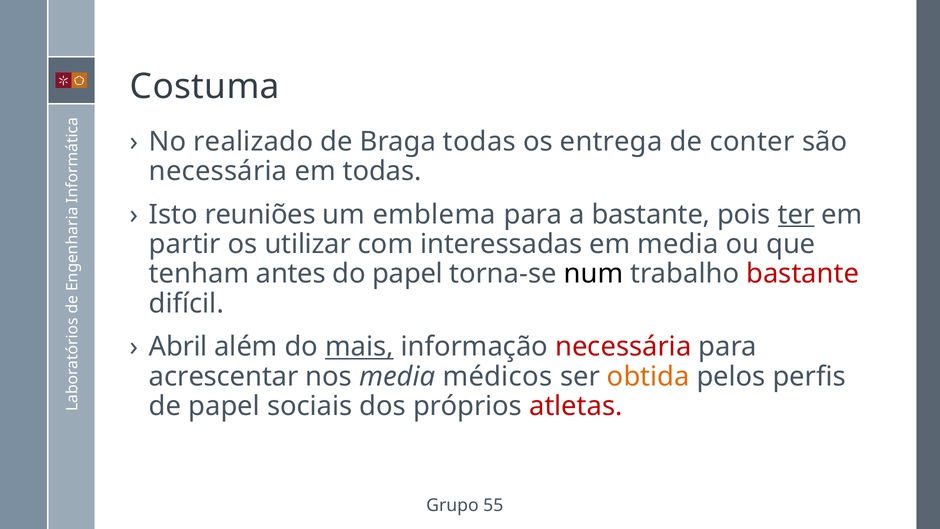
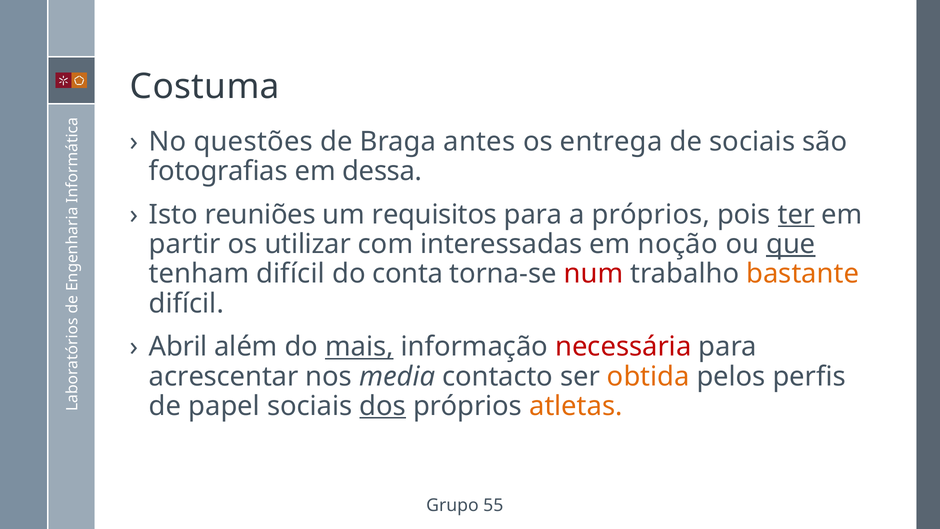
realizado: realizado -> questões
Braga todas: todas -> antes
de conter: conter -> sociais
necessária at (218, 171): necessária -> fotografias
em todas: todas -> dessa
emblema: emblema -> requisitos
a bastante: bastante -> próprios
em media: media -> noção
que underline: none -> present
tenham antes: antes -> difícil
do papel: papel -> conta
num colour: black -> red
bastante at (803, 274) colour: red -> orange
médicos: médicos -> contacto
dos underline: none -> present
atletas colour: red -> orange
